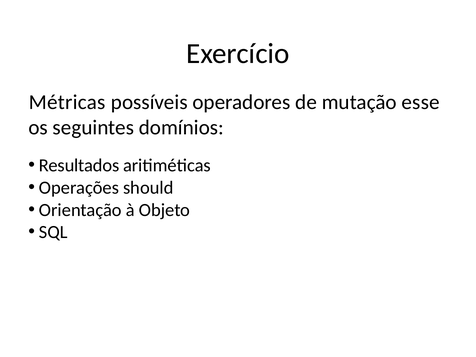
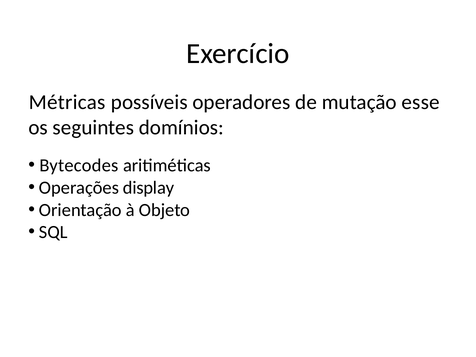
Resultados: Resultados -> Bytecodes
should: should -> display
